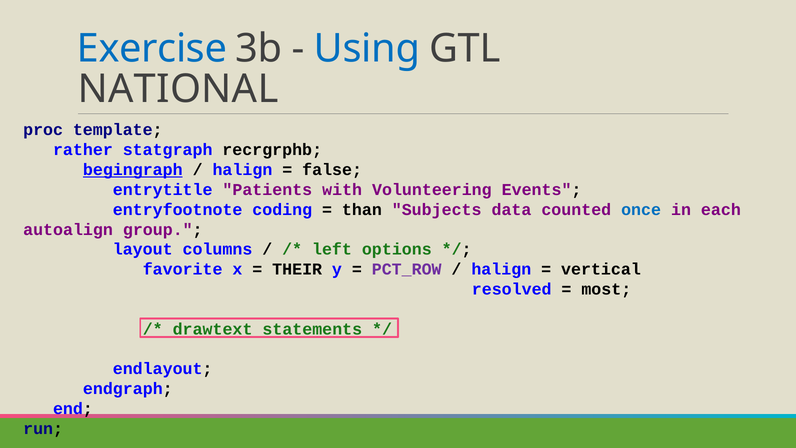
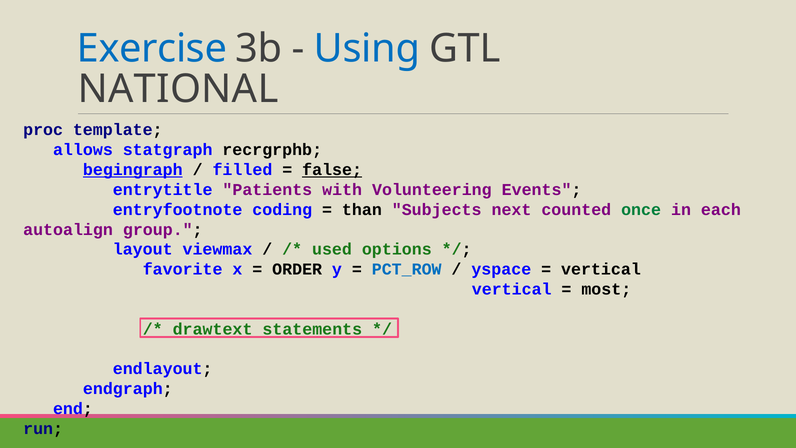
rather: rather -> allows
halign at (242, 170): halign -> filled
false underline: none -> present
data: data -> next
once colour: blue -> green
columns: columns -> viewmax
left: left -> used
THEIR: THEIR -> ORDER
PCT_ROW colour: purple -> blue
halign at (501, 269): halign -> yspace
resolved at (512, 289): resolved -> vertical
